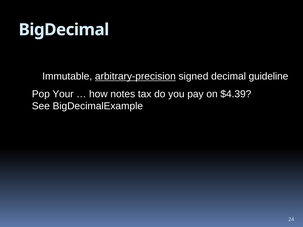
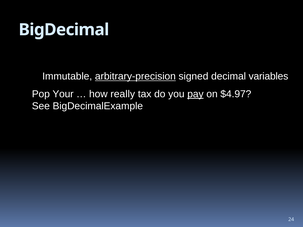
guideline: guideline -> variables
notes: notes -> really
pay underline: none -> present
$4.39: $4.39 -> $4.97
